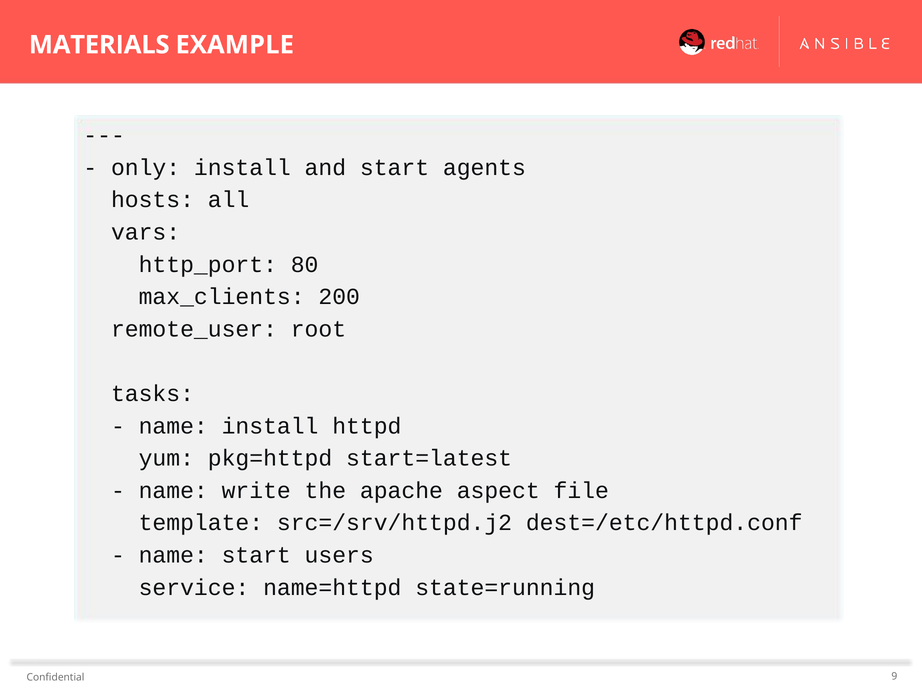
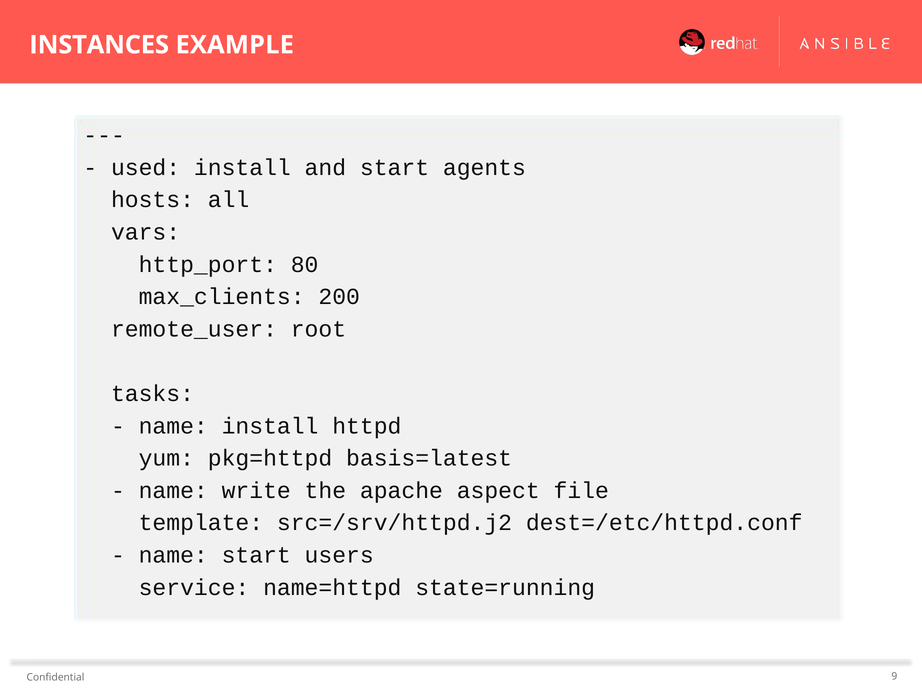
MATERIALS: MATERIALS -> INSTANCES
only: only -> used
start=latest: start=latest -> basis=latest
